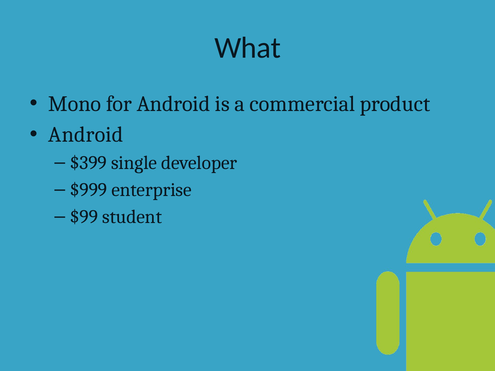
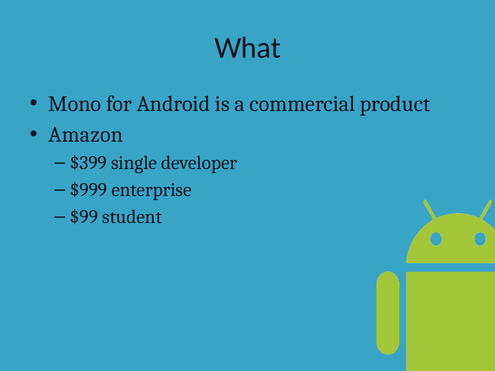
Android at (86, 135): Android -> Amazon
